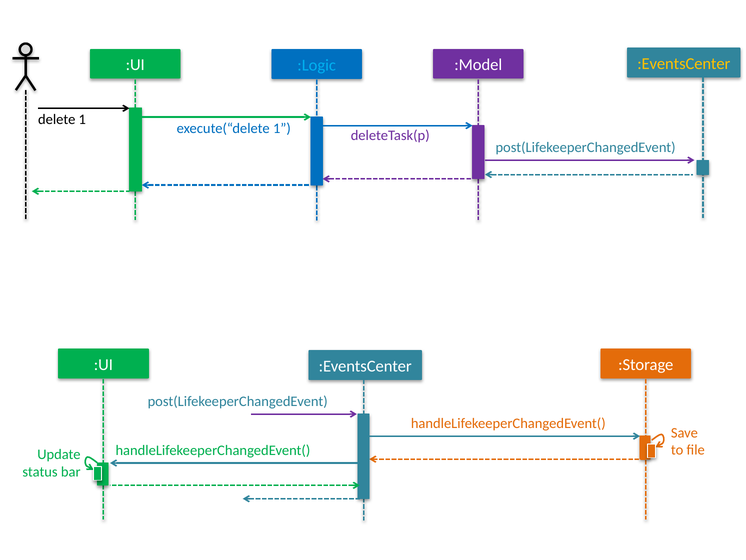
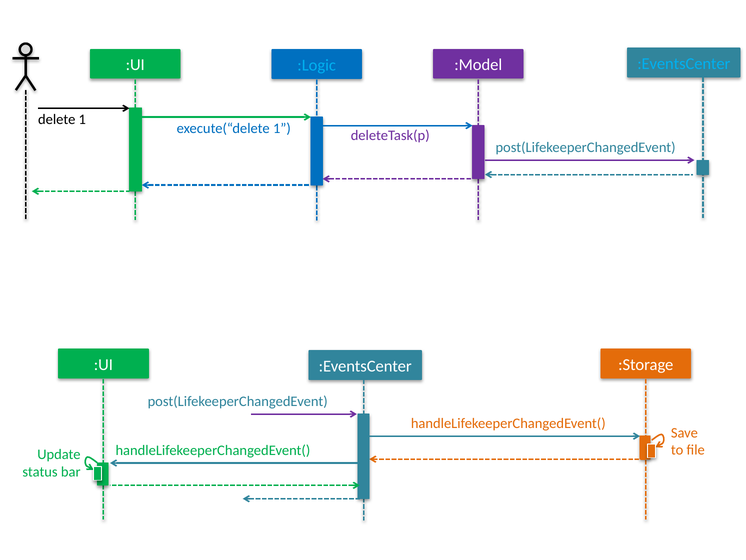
:EventsCenter at (684, 64) colour: yellow -> light blue
